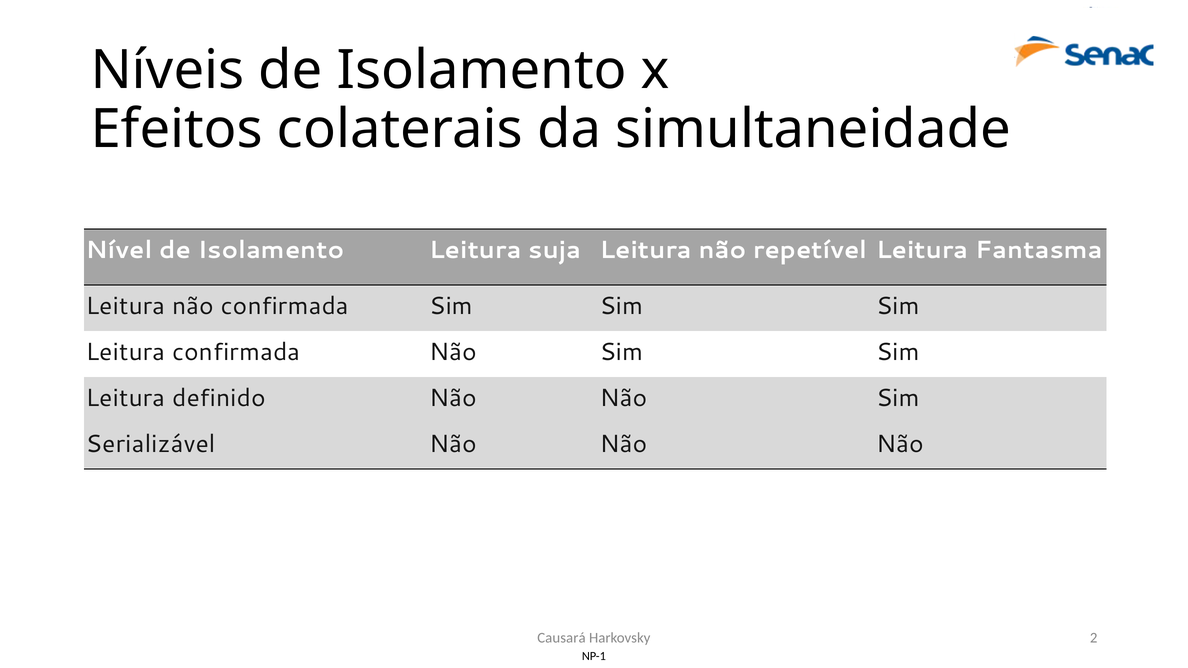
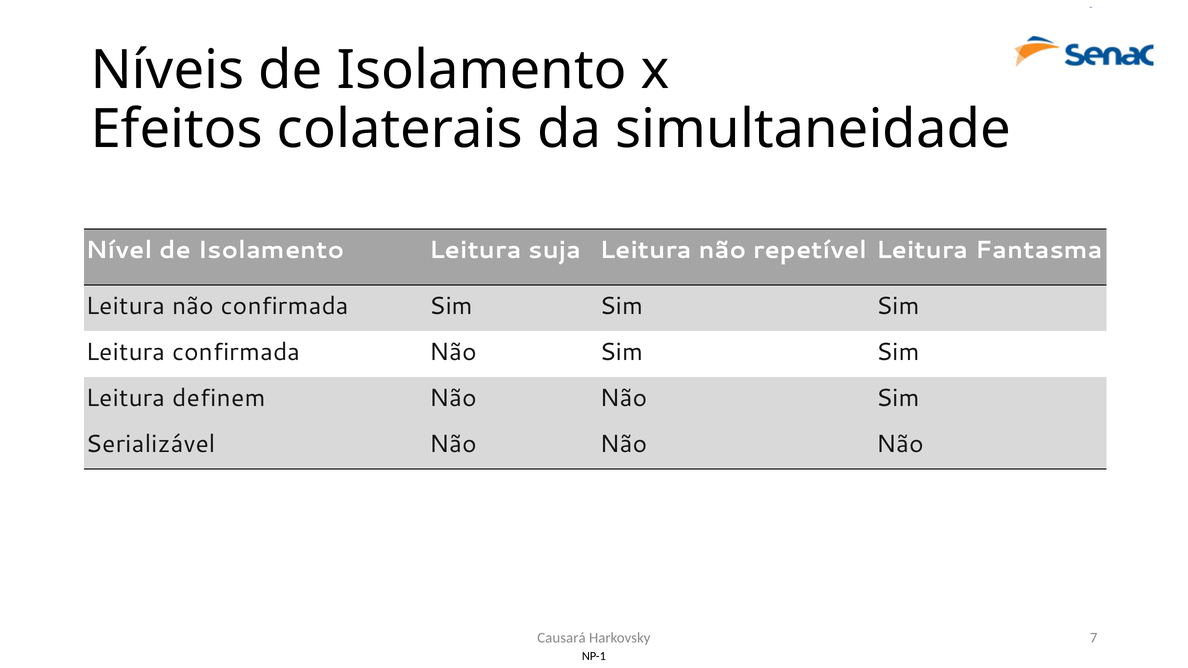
definido: definido -> definem
2: 2 -> 7
